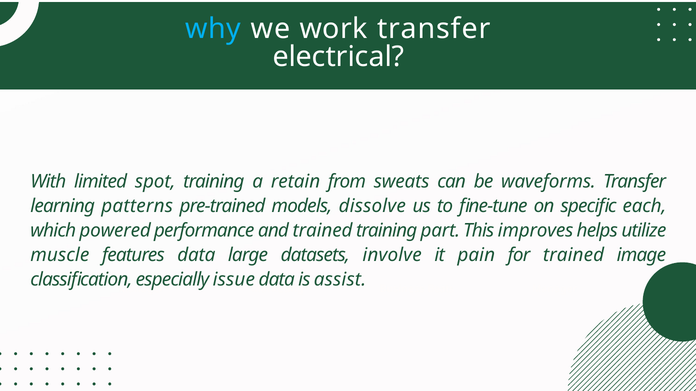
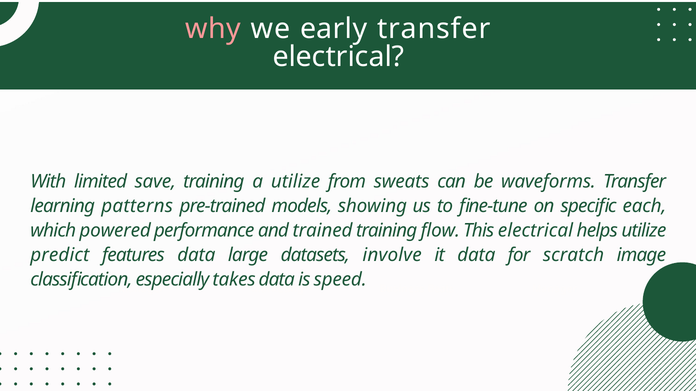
why colour: light blue -> pink
work: work -> early
spot: spot -> save
a retain: retain -> utilize
dissolve: dissolve -> showing
part: part -> flow
This improves: improves -> electrical
muscle: muscle -> predict
it pain: pain -> data
for trained: trained -> scratch
issue: issue -> takes
assist: assist -> speed
